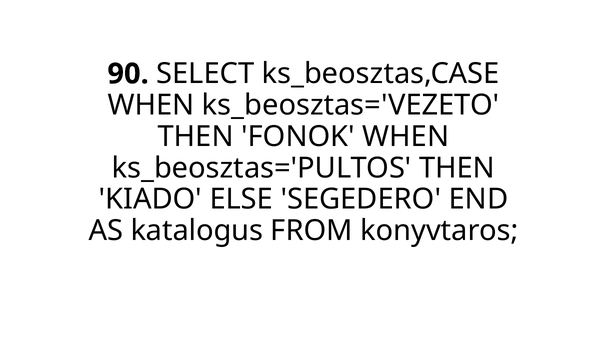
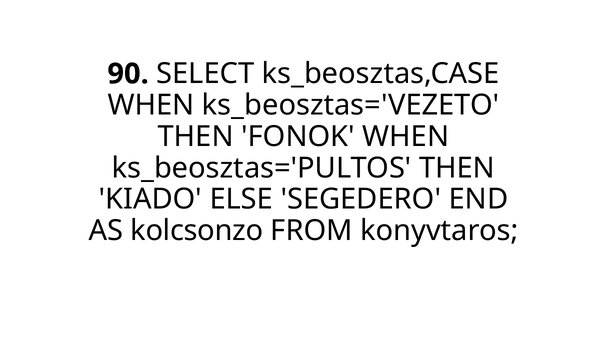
katalogus: katalogus -> kolcsonzo
